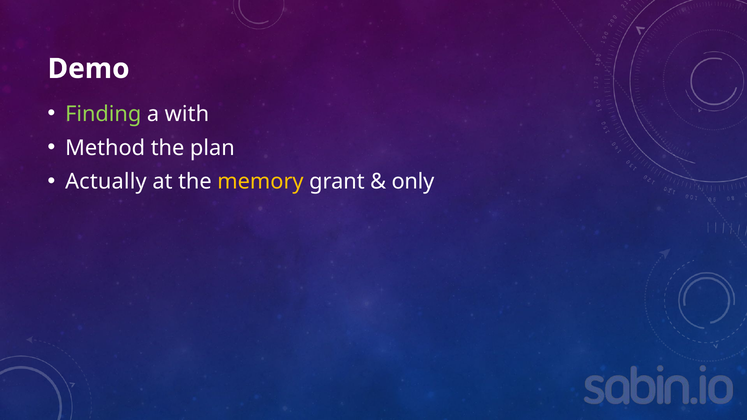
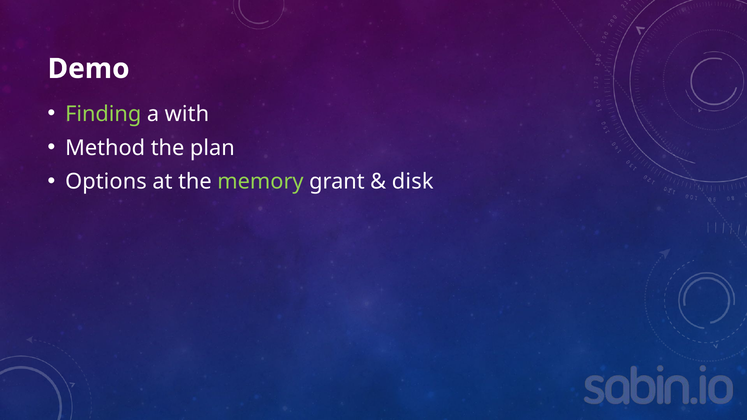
Actually: Actually -> Options
memory colour: yellow -> light green
only: only -> disk
